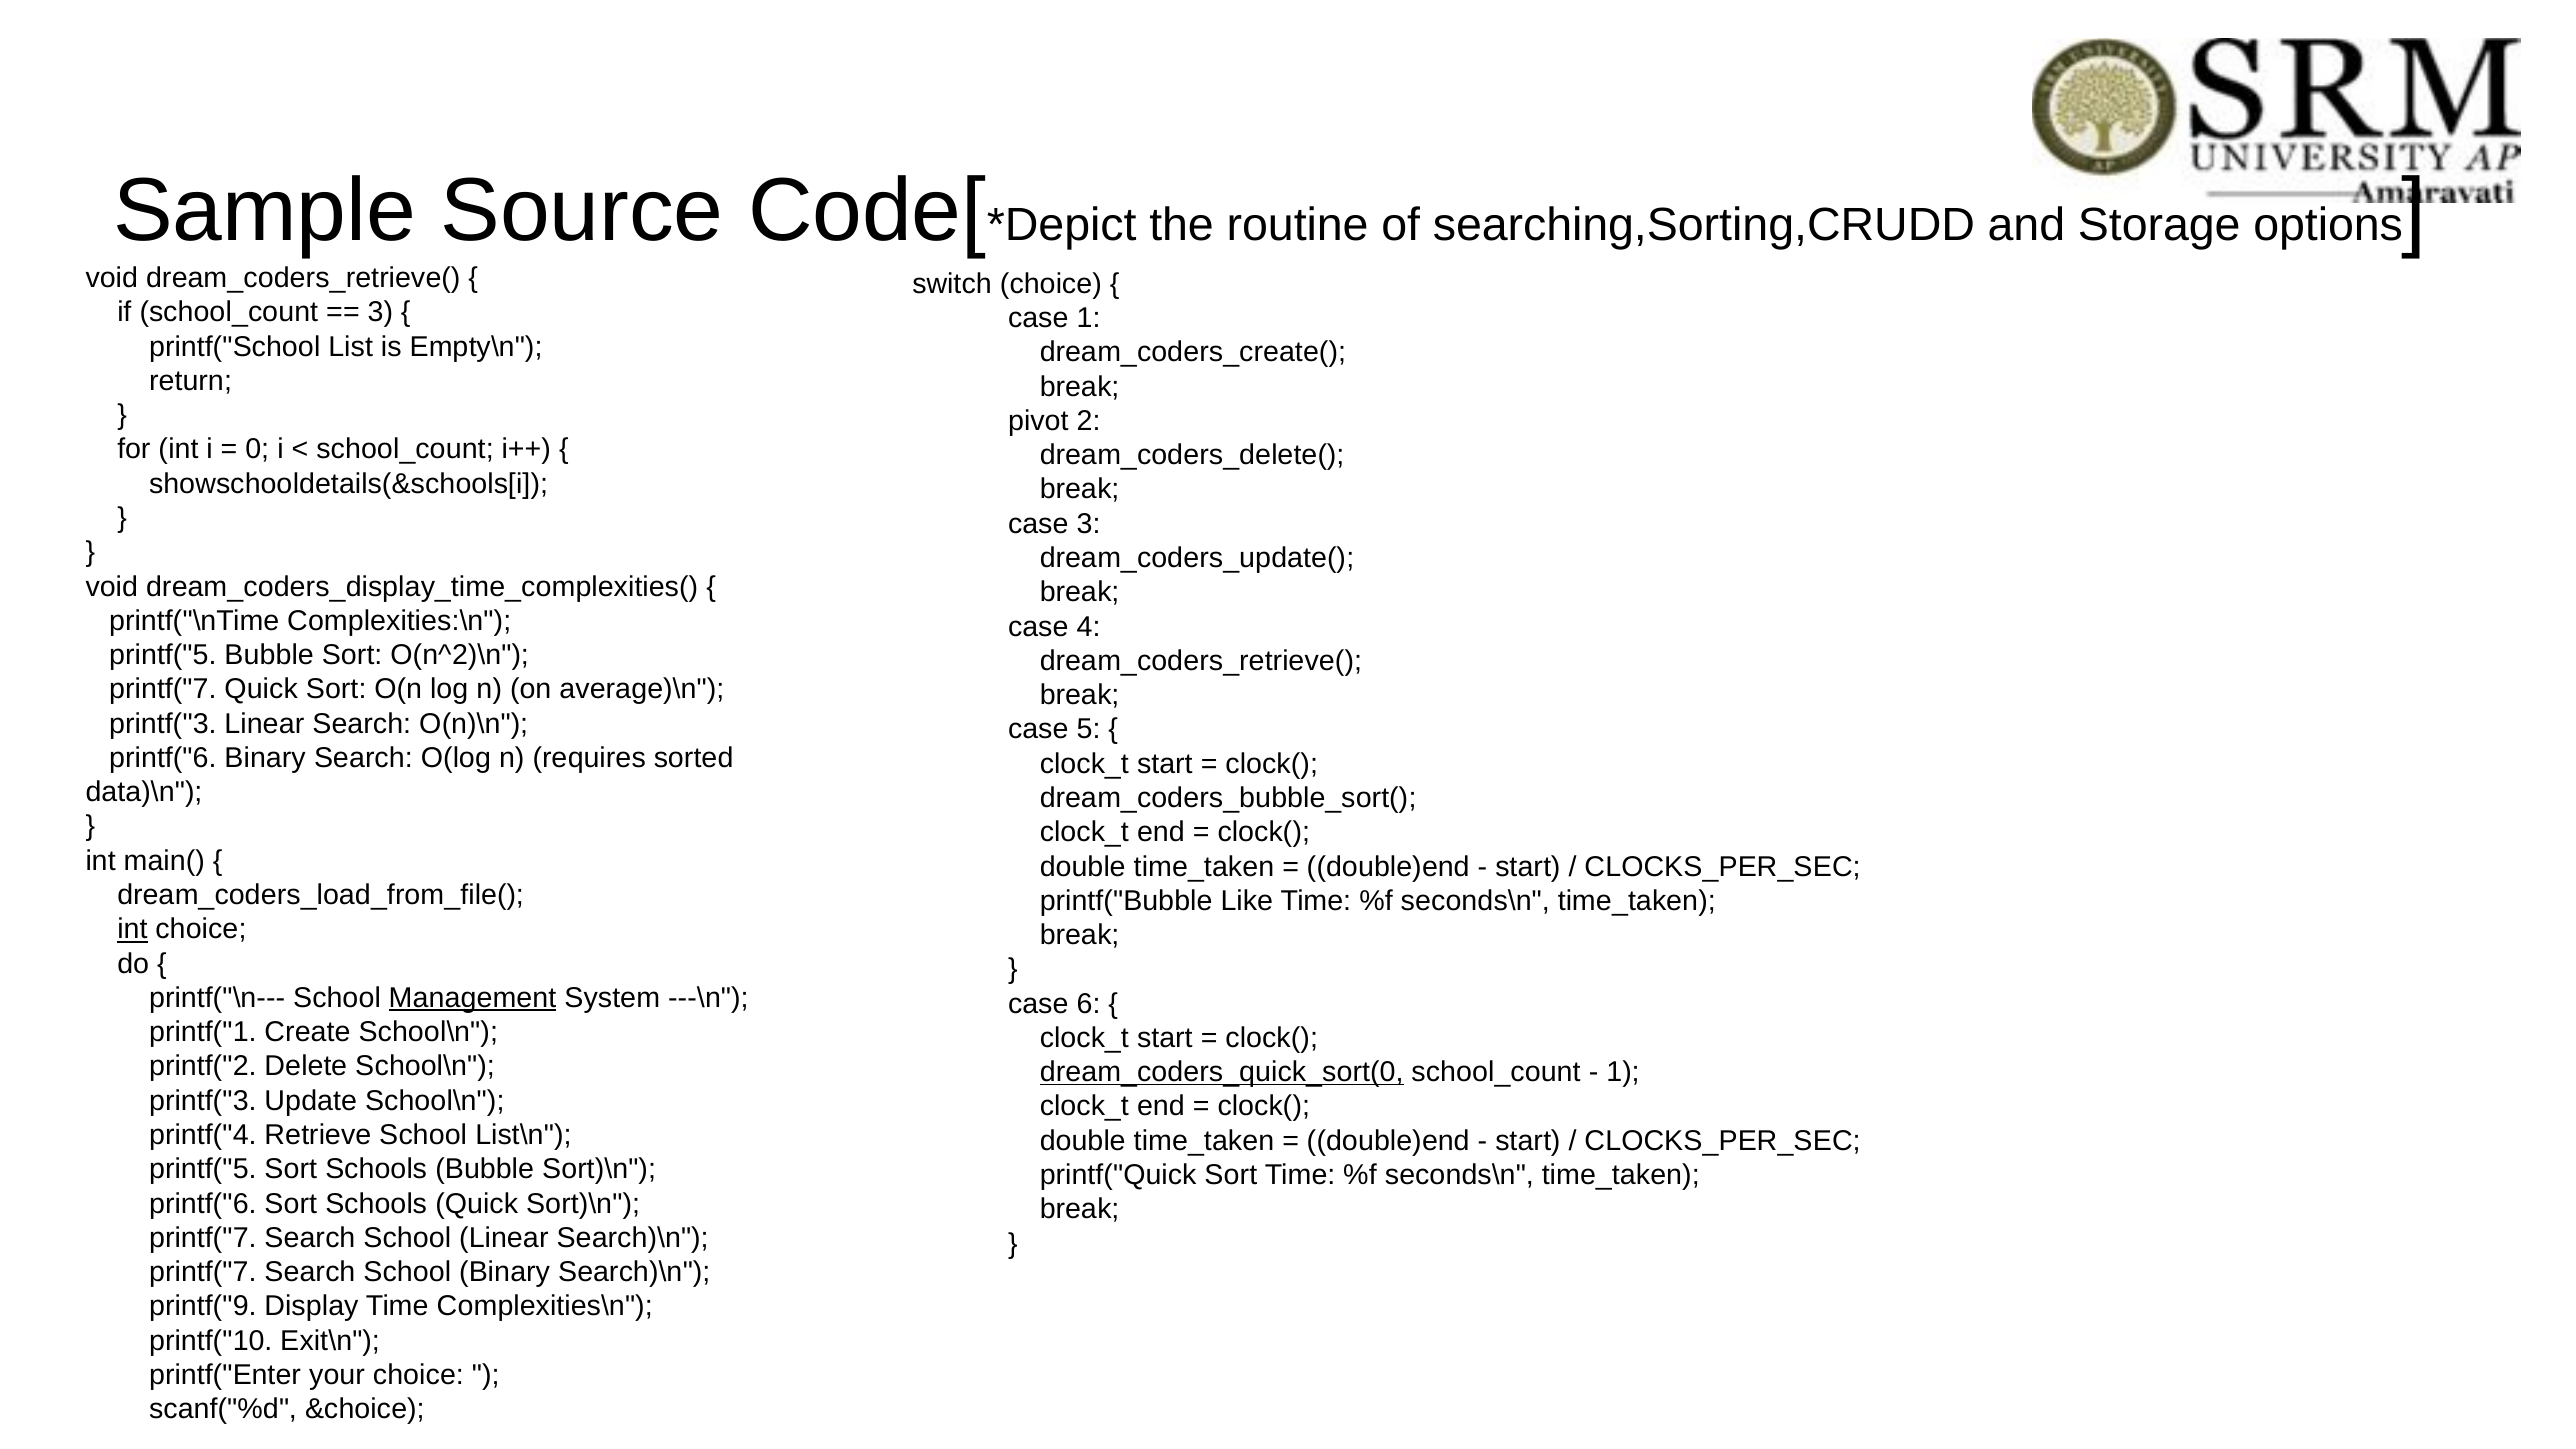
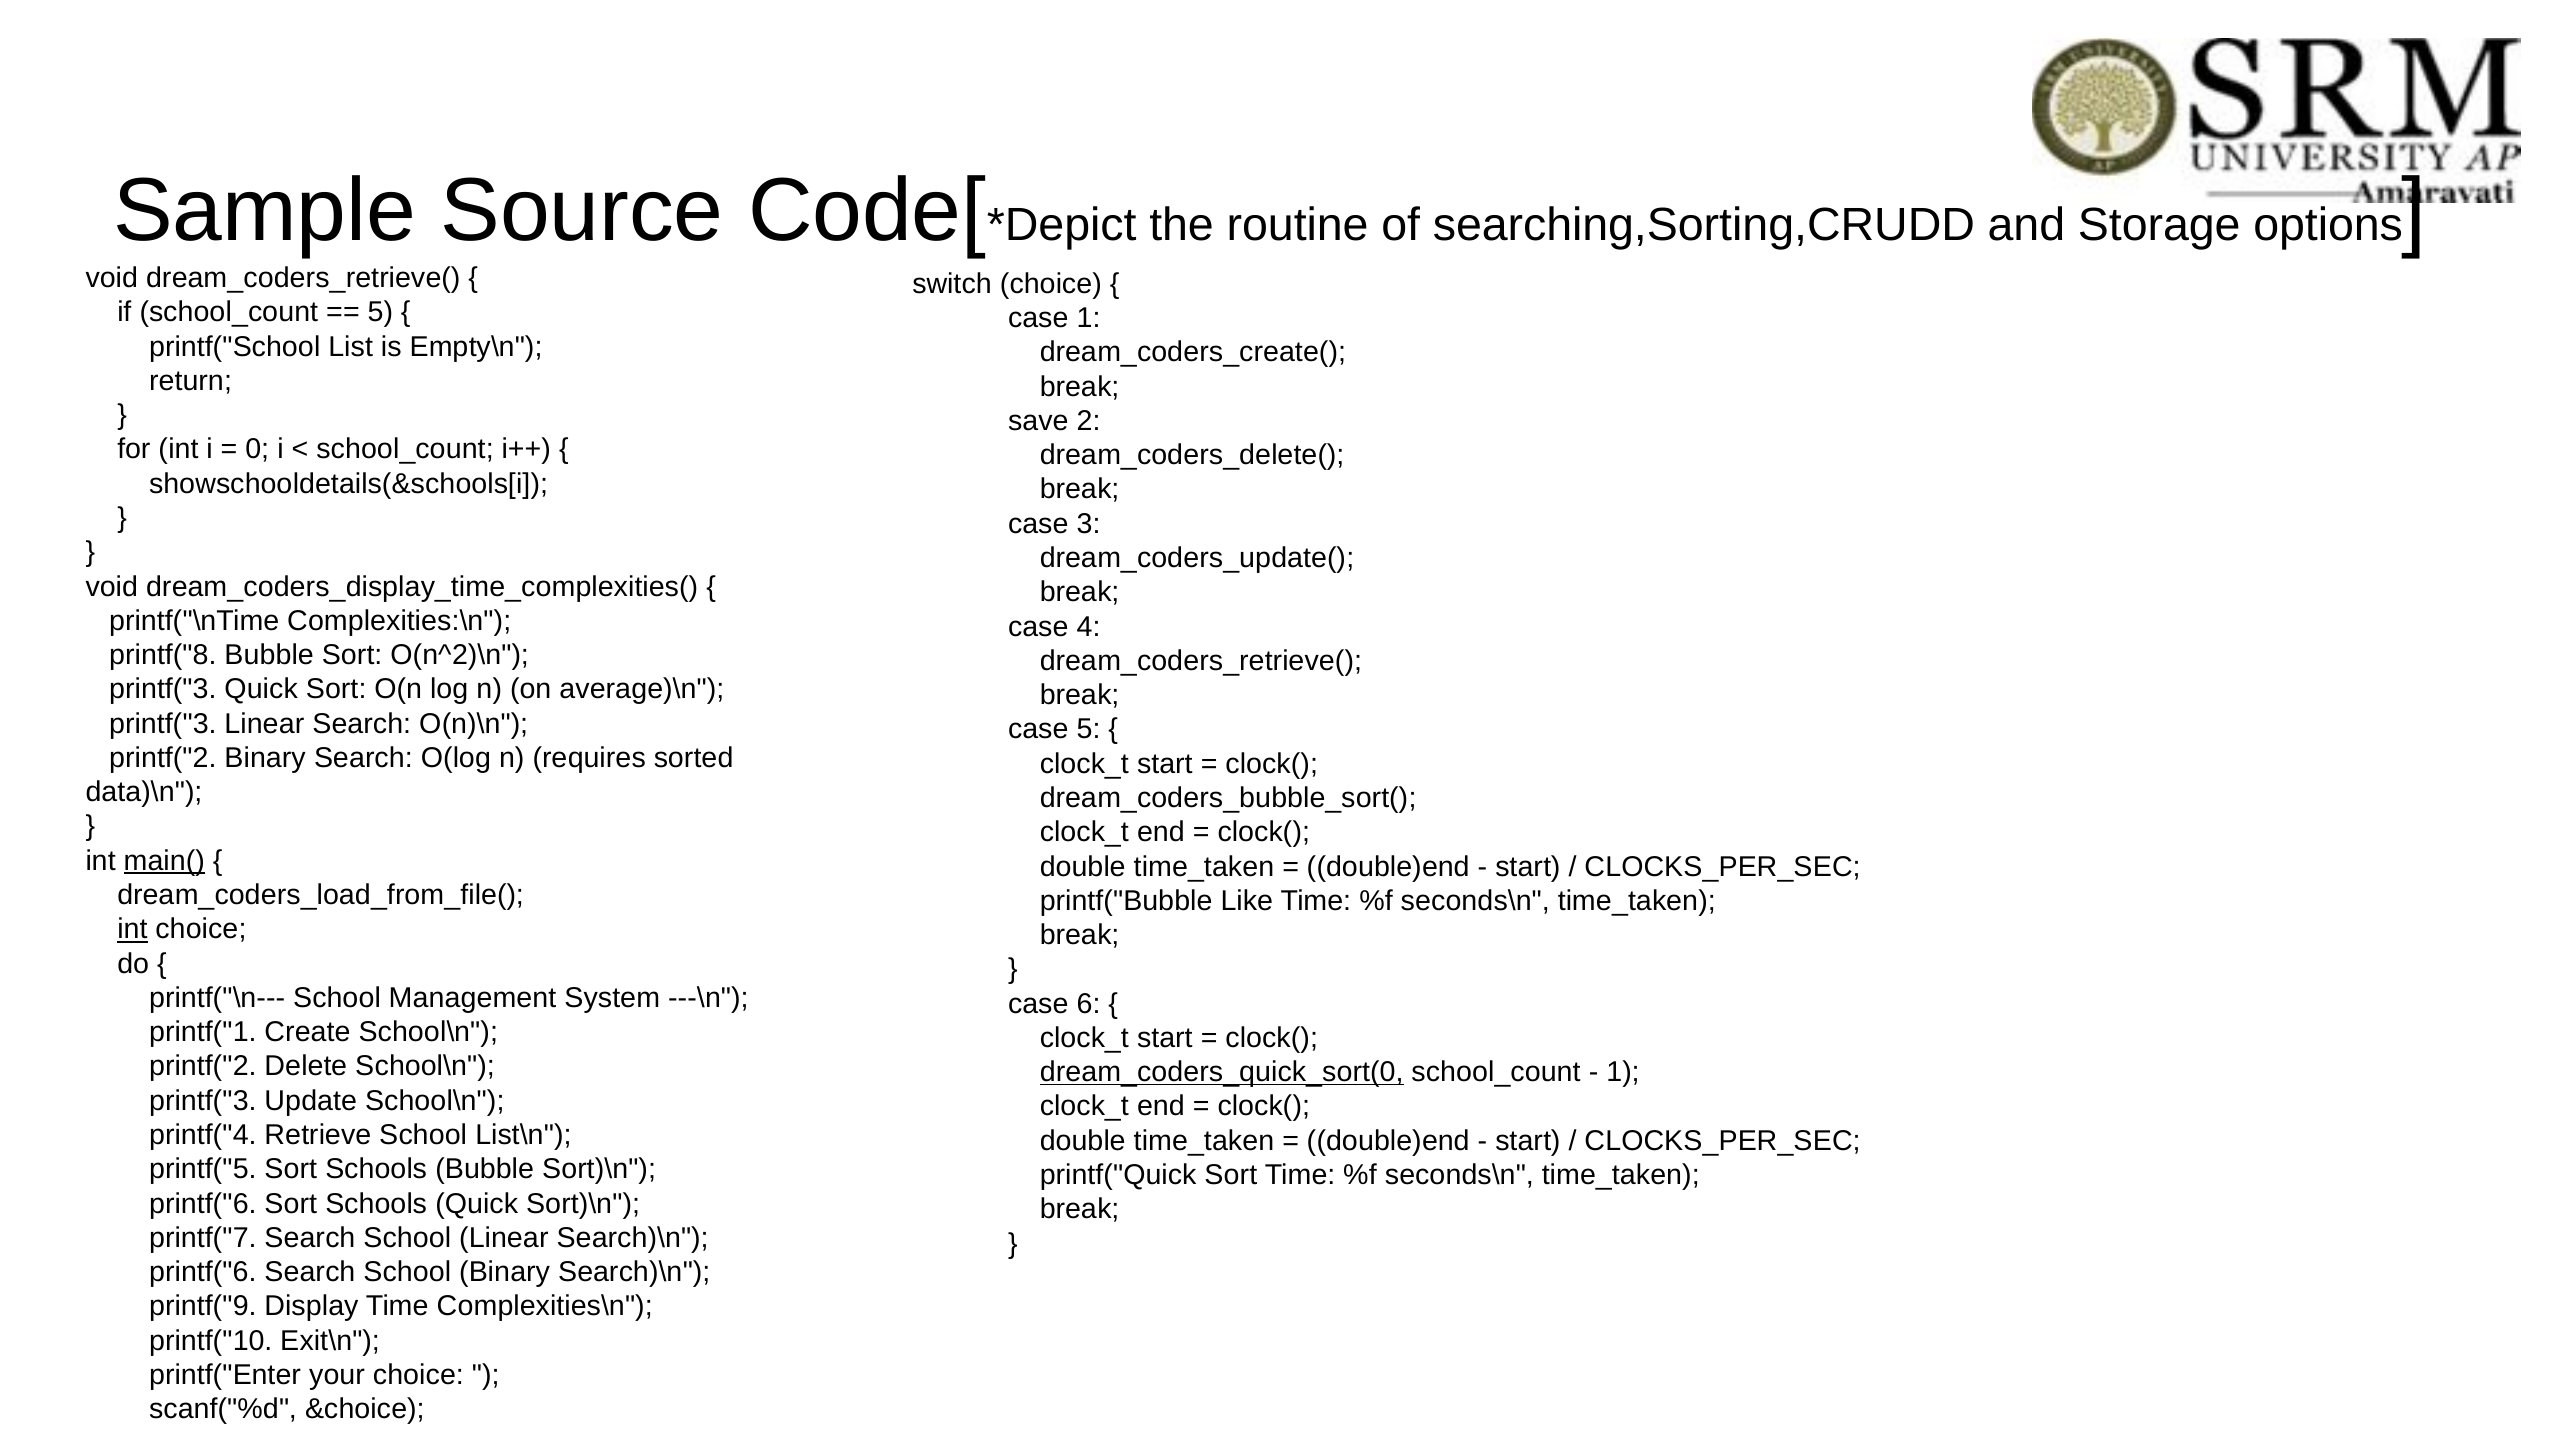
3 at (380, 312): 3 -> 5
pivot: pivot -> save
printf("5 at (163, 655): printf("5 -> printf("8
printf("7 at (163, 689): printf("7 -> printf("3
printf("6 at (163, 758): printf("6 -> printf("2
main( underline: none -> present
Management underline: present -> none
printf("7 at (203, 1272): printf("7 -> printf("6
